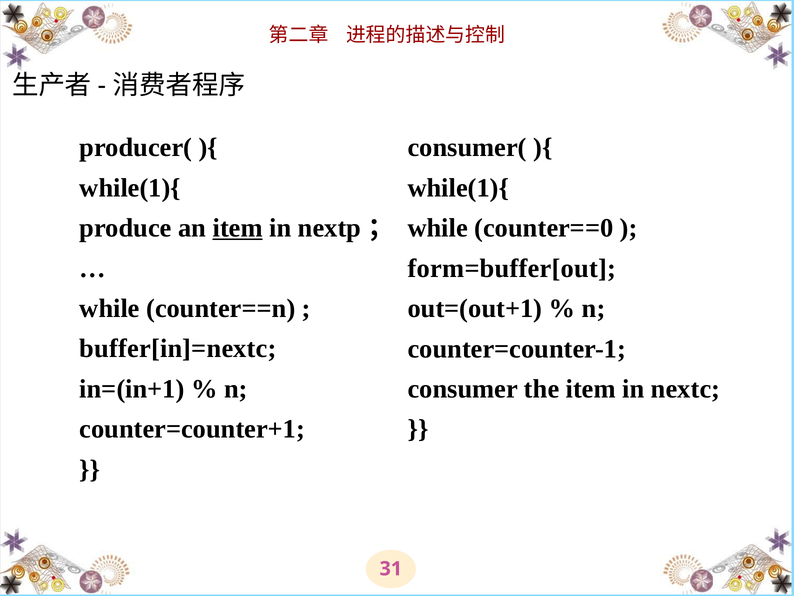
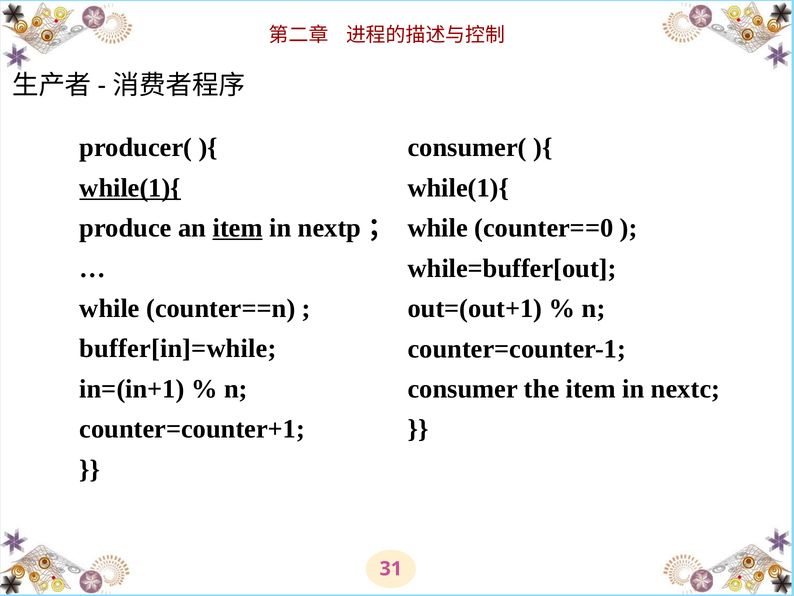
while(1){ at (130, 188) underline: none -> present
form=buffer[out: form=buffer[out -> while=buffer[out
buffer[in]=nextc: buffer[in]=nextc -> buffer[in]=while
